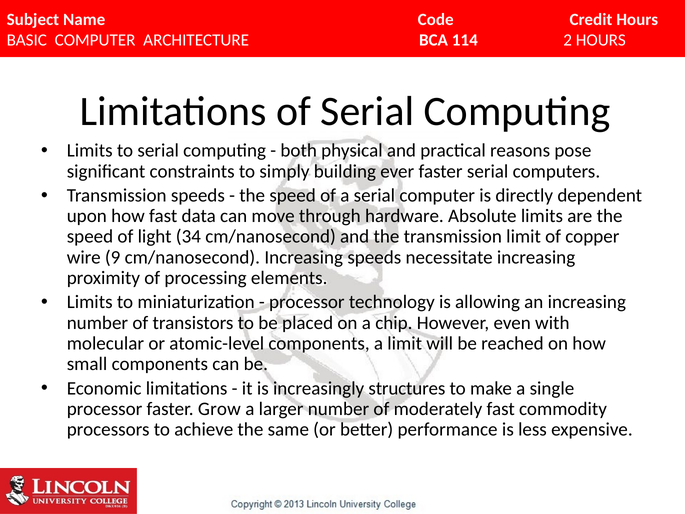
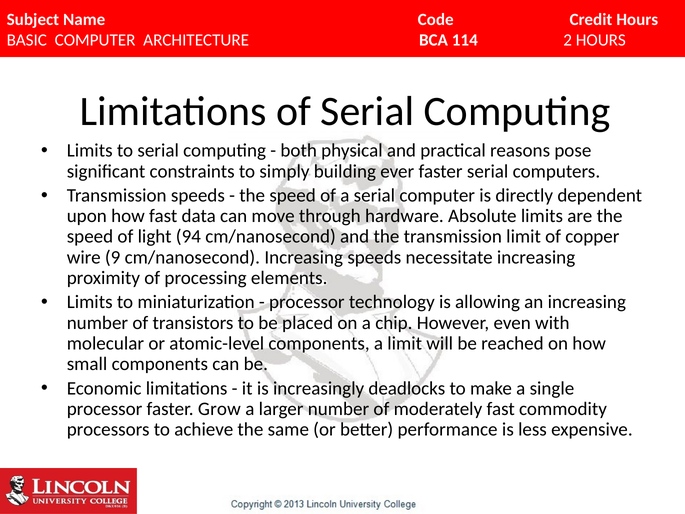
34: 34 -> 94
structures: structures -> deadlocks
